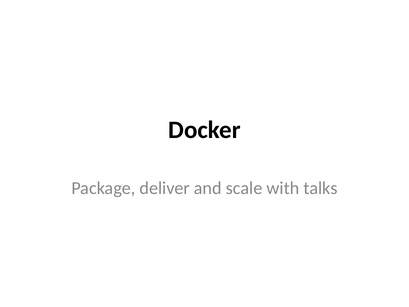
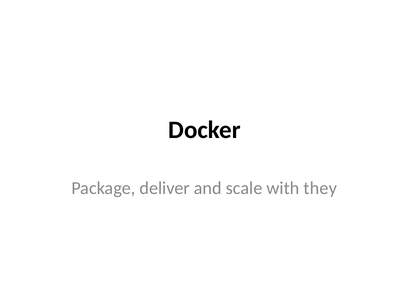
talks: talks -> they
